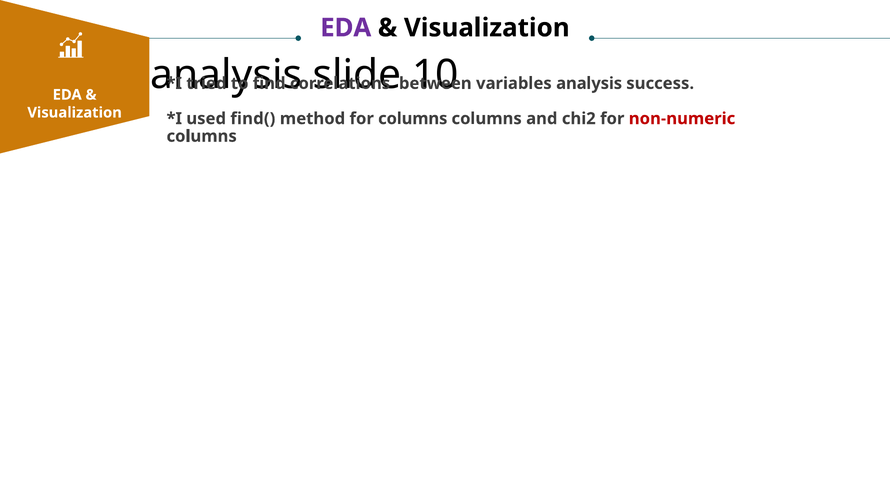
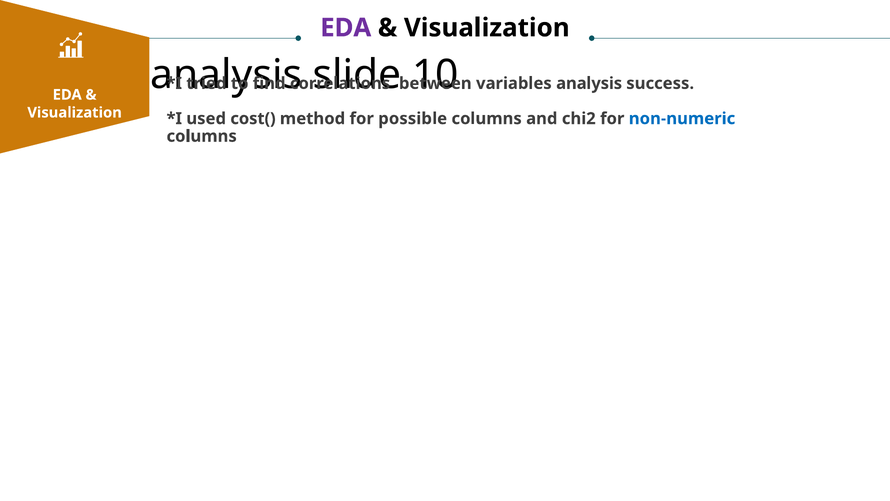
find(: find( -> cost(
for columns: columns -> possible
non-numeric colour: red -> blue
